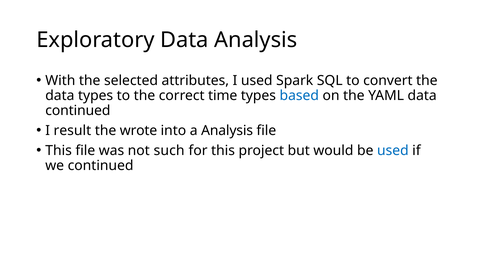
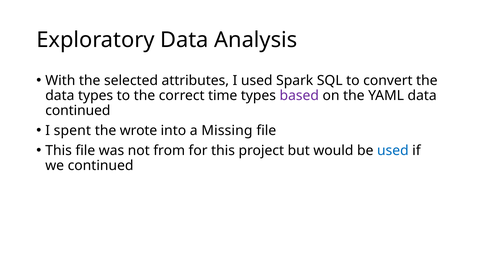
based colour: blue -> purple
result: result -> spent
a Analysis: Analysis -> Missing
such: such -> from
